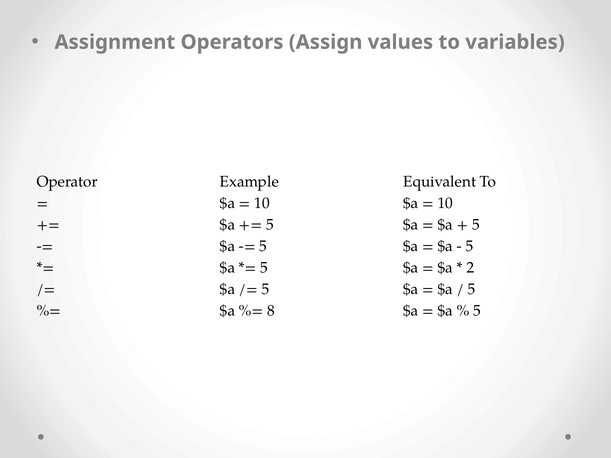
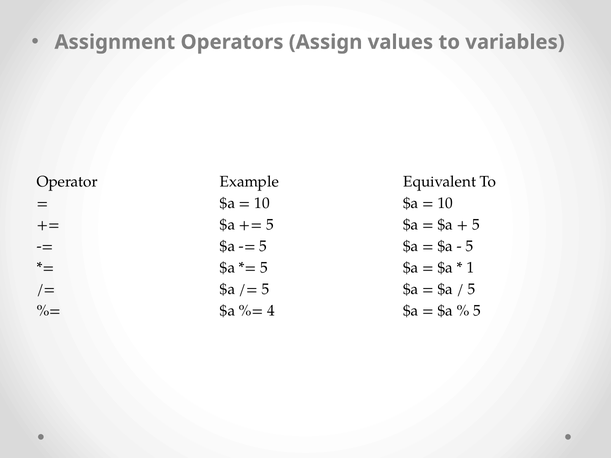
2: 2 -> 1
8: 8 -> 4
